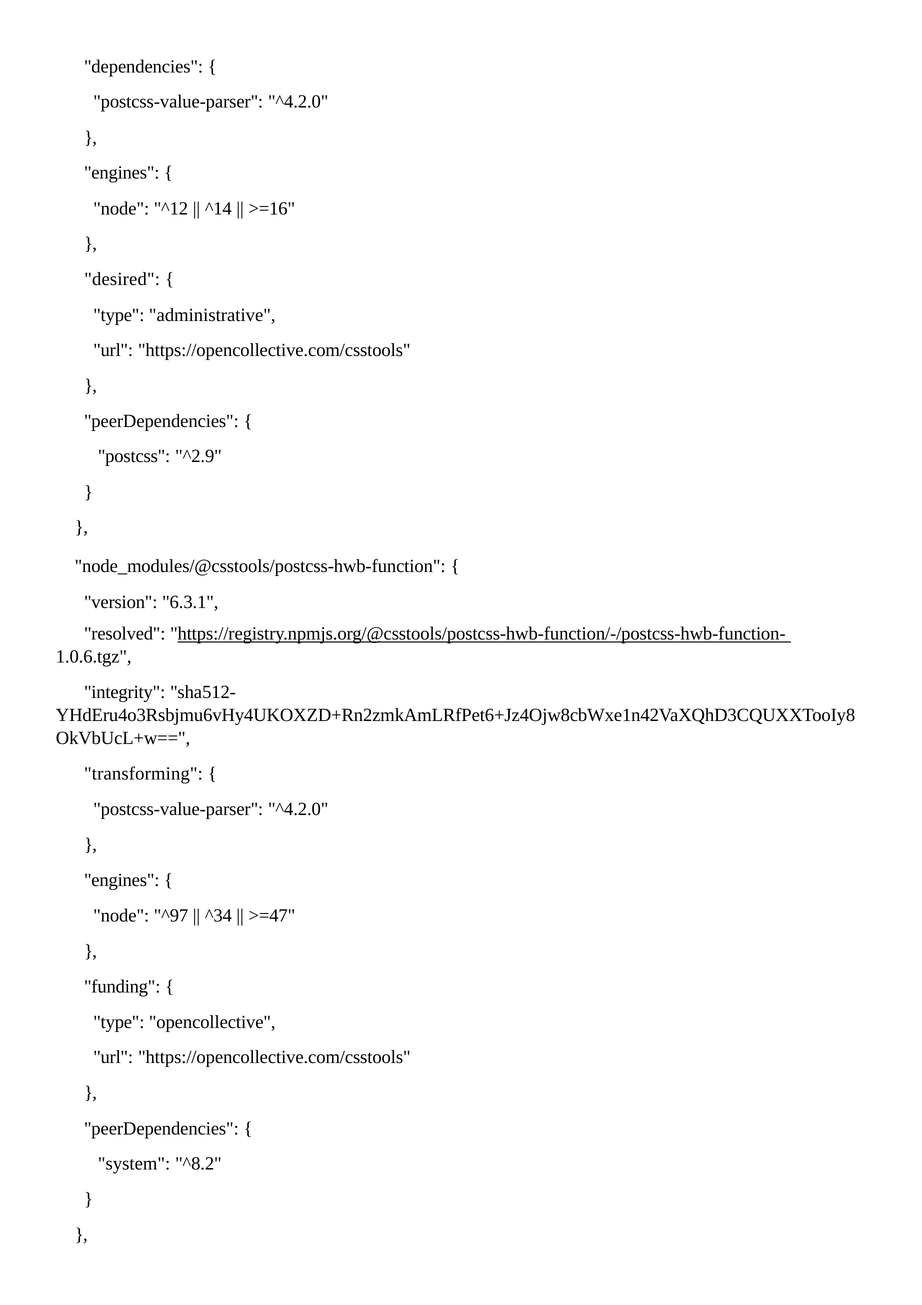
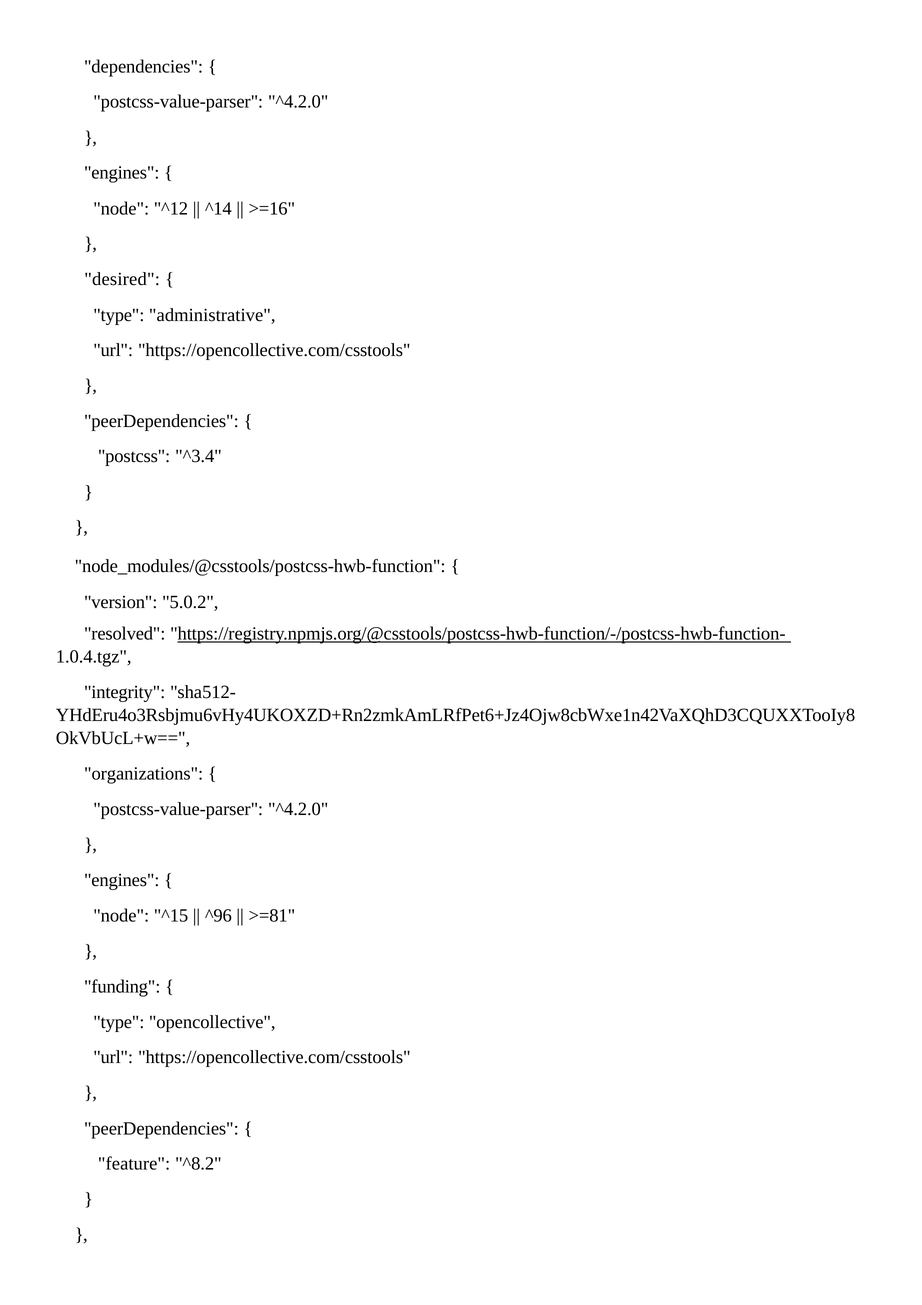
^2.9: ^2.9 -> ^3.4
6.3.1: 6.3.1 -> 5.0.2
1.0.6.tgz: 1.0.6.tgz -> 1.0.4.tgz
transforming: transforming -> organizations
^97: ^97 -> ^15
^34: ^34 -> ^96
>=47: >=47 -> >=81
system: system -> feature
